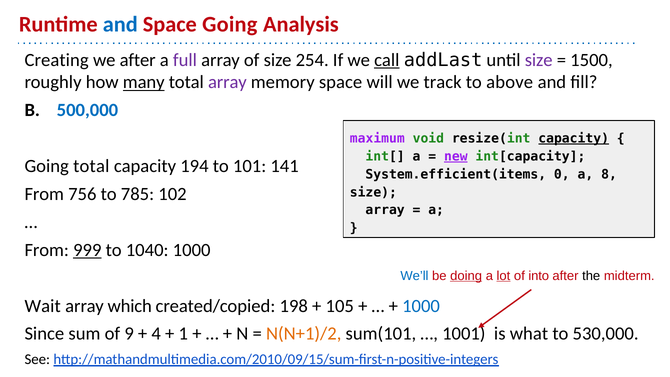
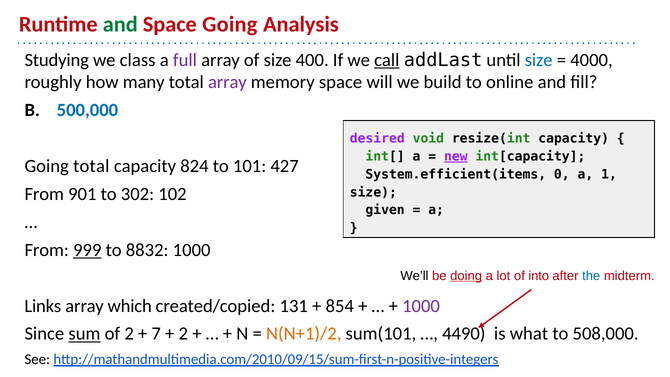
and at (120, 25) colour: blue -> green
Creating: Creating -> Studying
we after: after -> class
254: 254 -> 400
size at (539, 60) colour: purple -> blue
1500: 1500 -> 4000
many underline: present -> none
track: track -> build
above: above -> online
maximum: maximum -> desired
capacity at (574, 138) underline: present -> none
194: 194 -> 824
141: 141 -> 427
8: 8 -> 1
756: 756 -> 901
785: 785 -> 302
array at (385, 210): array -> given
1040: 1040 -> 8832
We’ll colour: blue -> black
lot underline: present -> none
the colour: black -> blue
Wait: Wait -> Links
198: 198 -> 131
105: 105 -> 854
1000 at (421, 306) colour: blue -> purple
sum underline: none -> present
of 9: 9 -> 2
4: 4 -> 7
1 at (183, 334): 1 -> 2
1001: 1001 -> 4490
530,000: 530,000 -> 508,000
